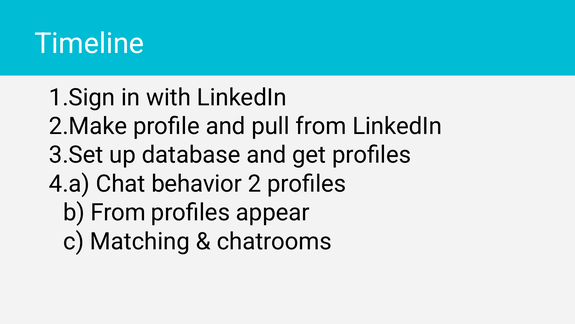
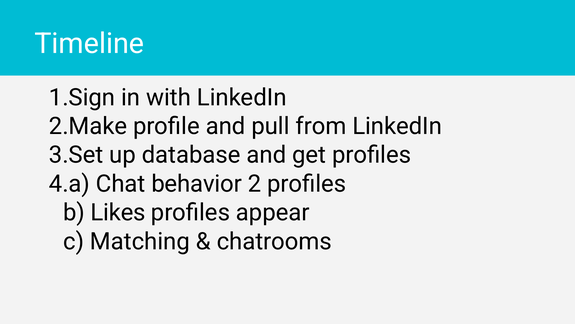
b From: From -> Likes
